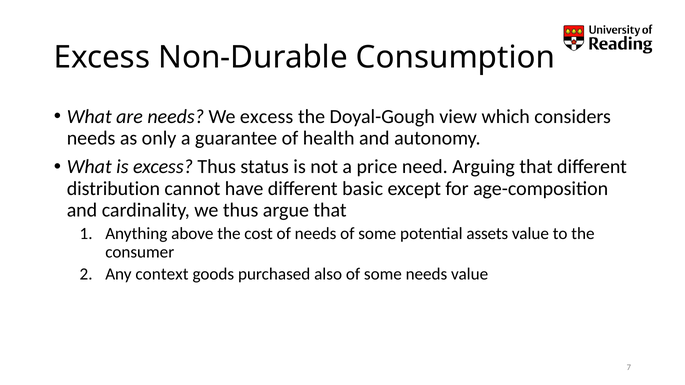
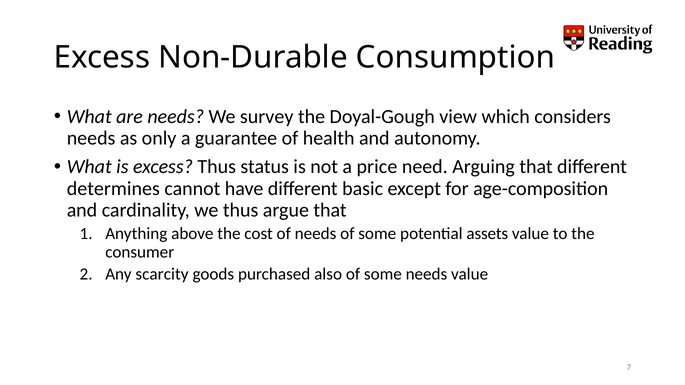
We excess: excess -> survey
distribution: distribution -> determines
context: context -> scarcity
